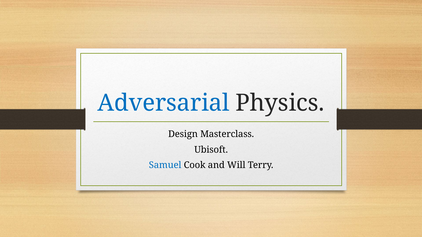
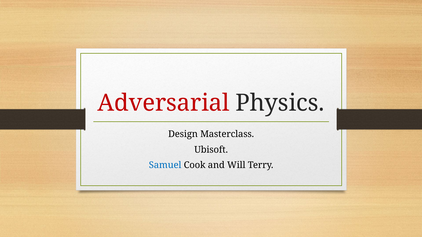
Adversarial colour: blue -> red
